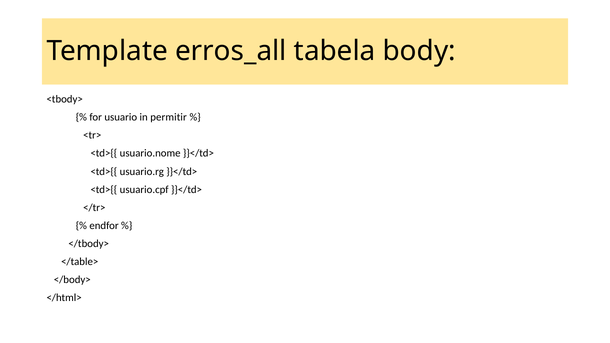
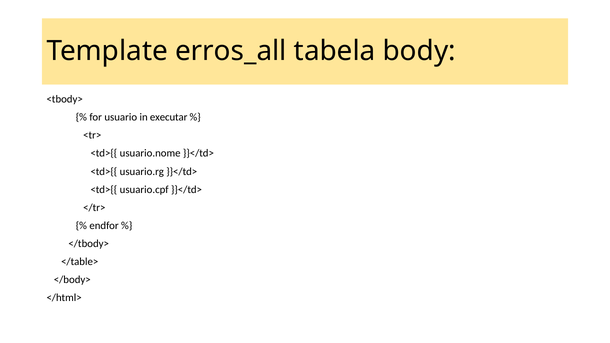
permitir: permitir -> executar
